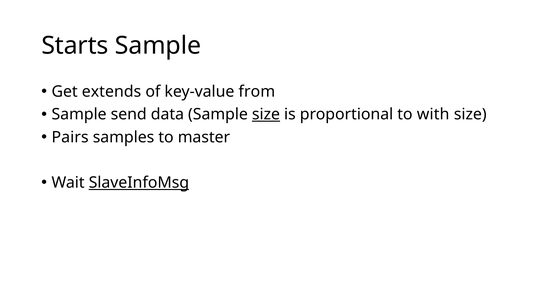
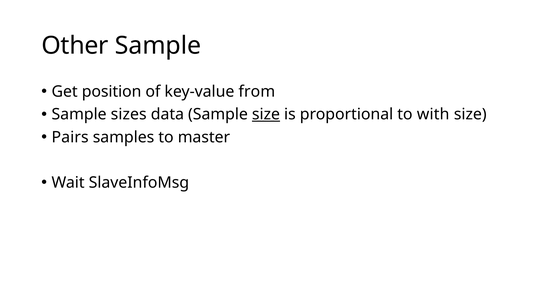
Starts: Starts -> Other
extends: extends -> position
send: send -> sizes
SlaveInfoMsg underline: present -> none
